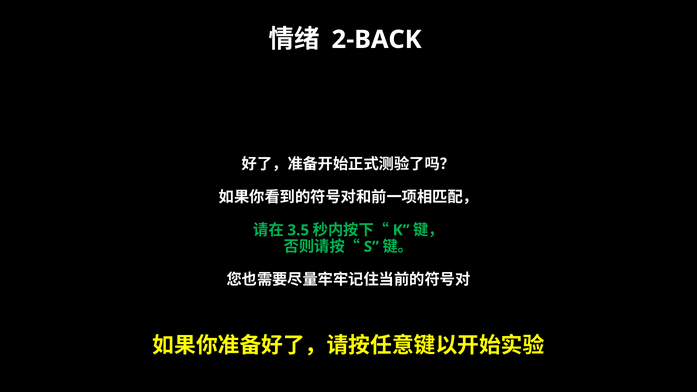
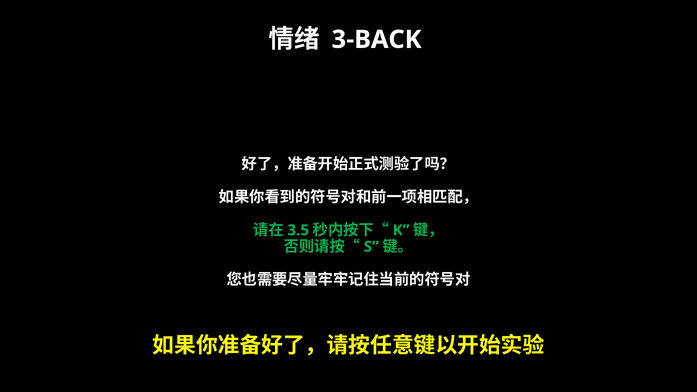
2-BACK: 2-BACK -> 3-BACK
